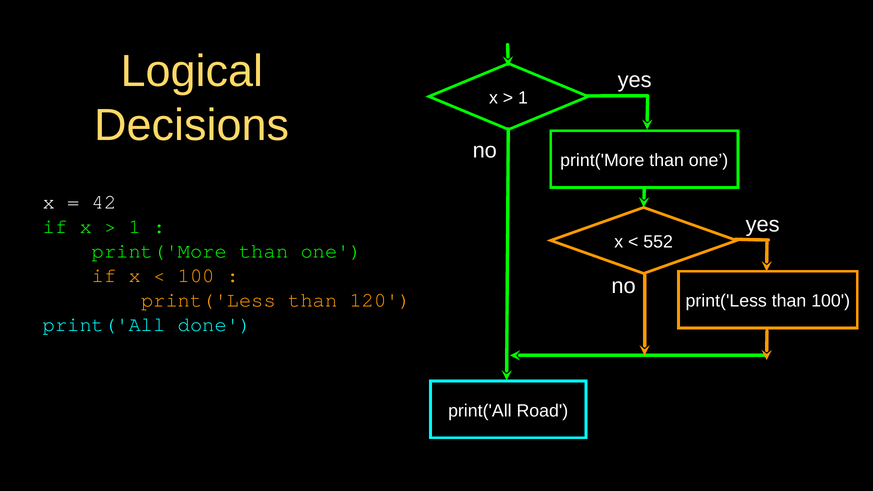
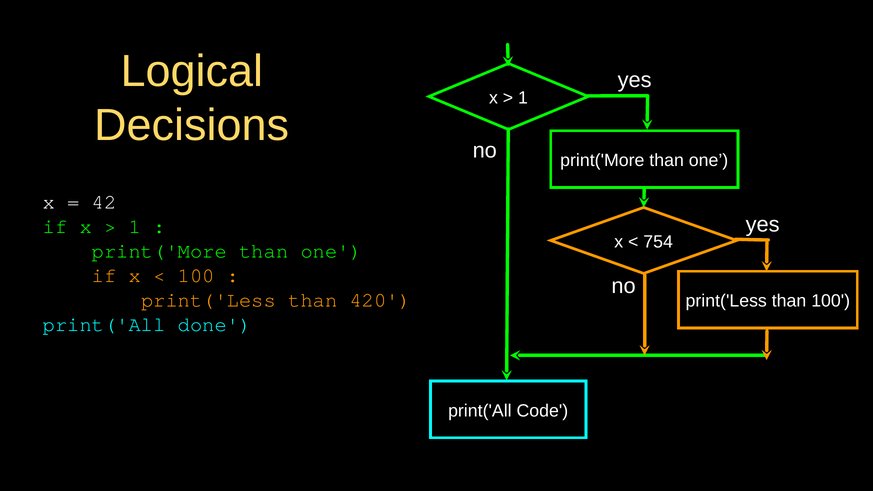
552: 552 -> 754
120: 120 -> 420
Road: Road -> Code
